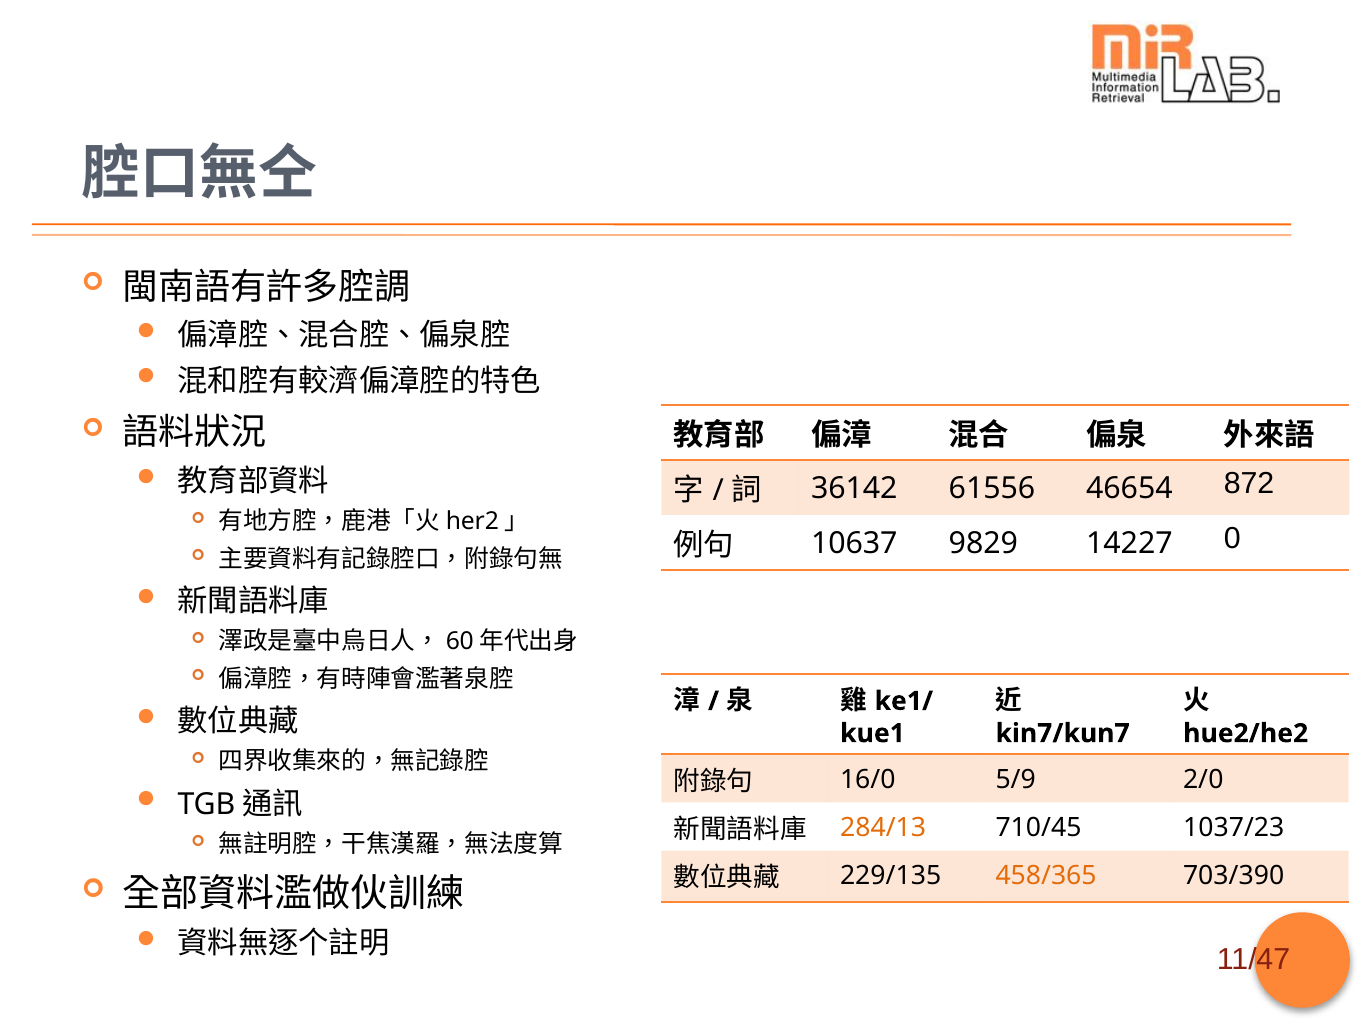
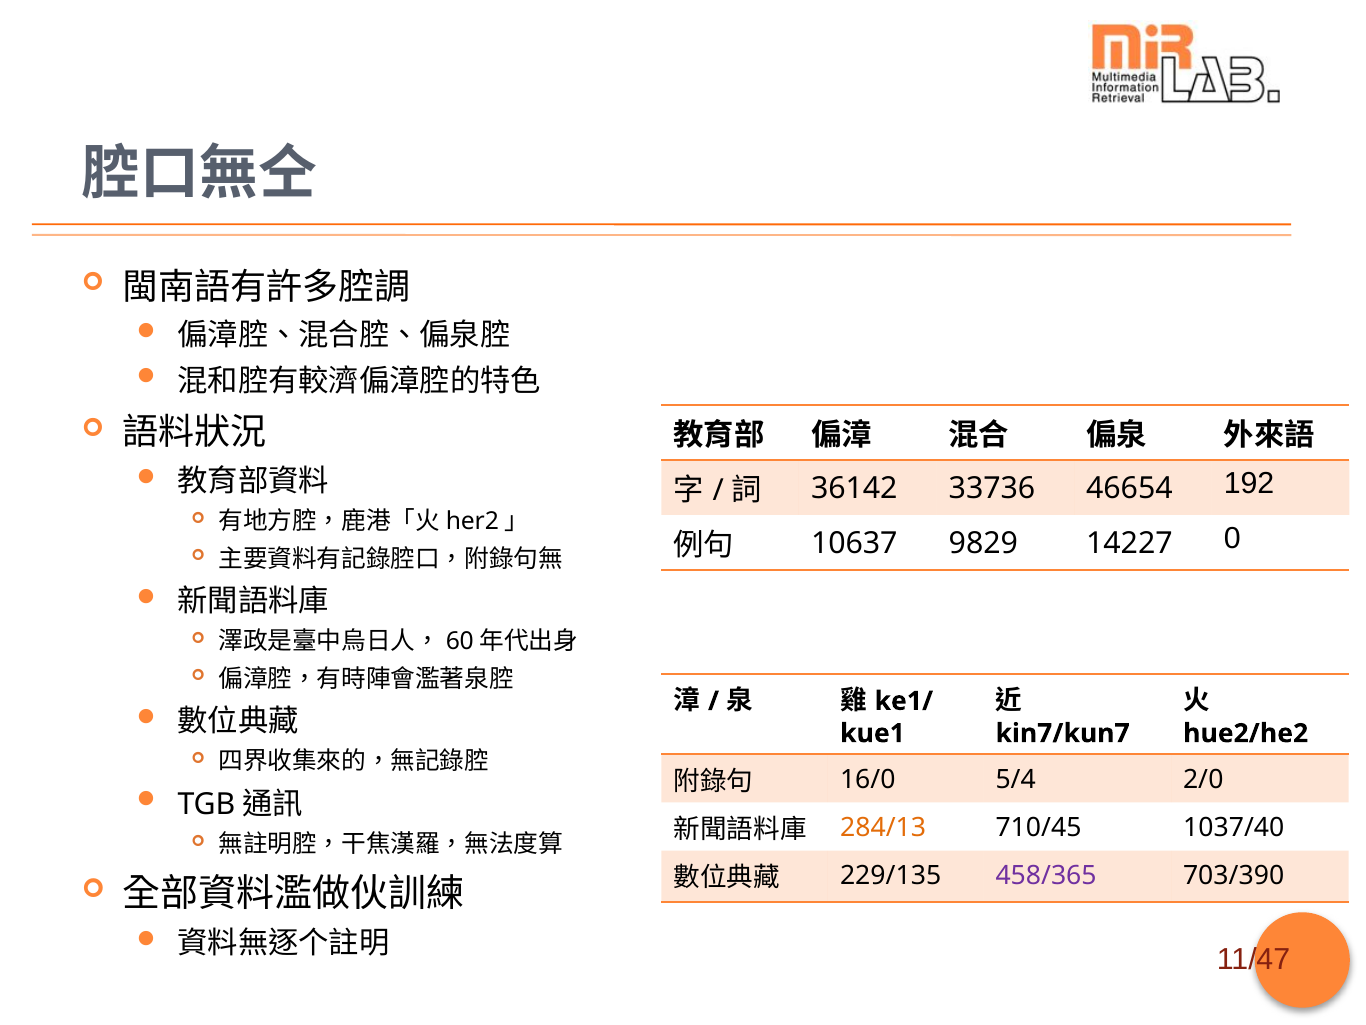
61556: 61556 -> 33736
872: 872 -> 192
5/9: 5/9 -> 5/4
1037/23: 1037/23 -> 1037/40
458/365 colour: orange -> purple
